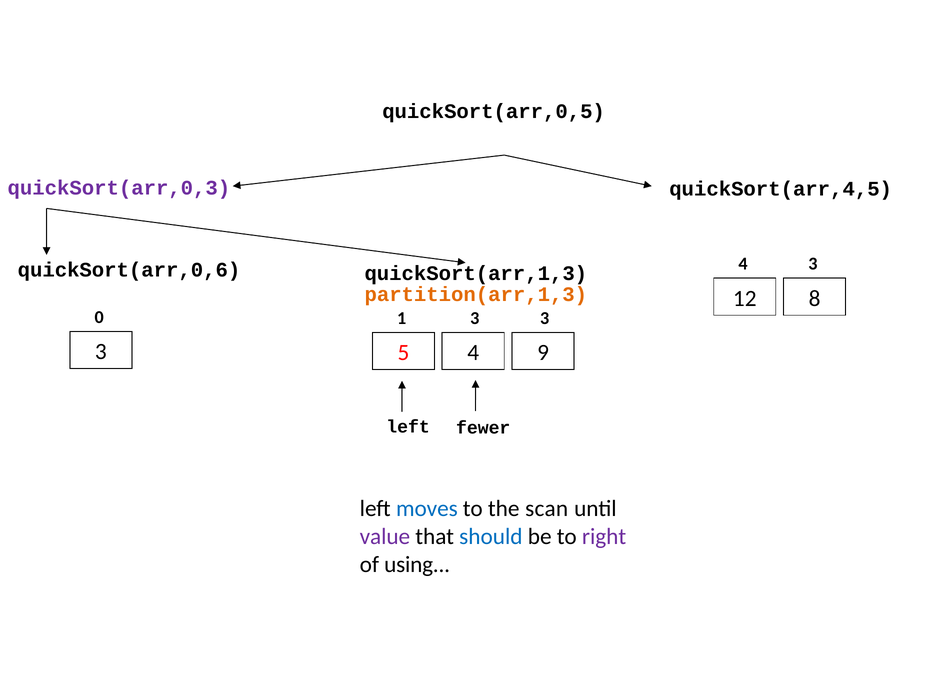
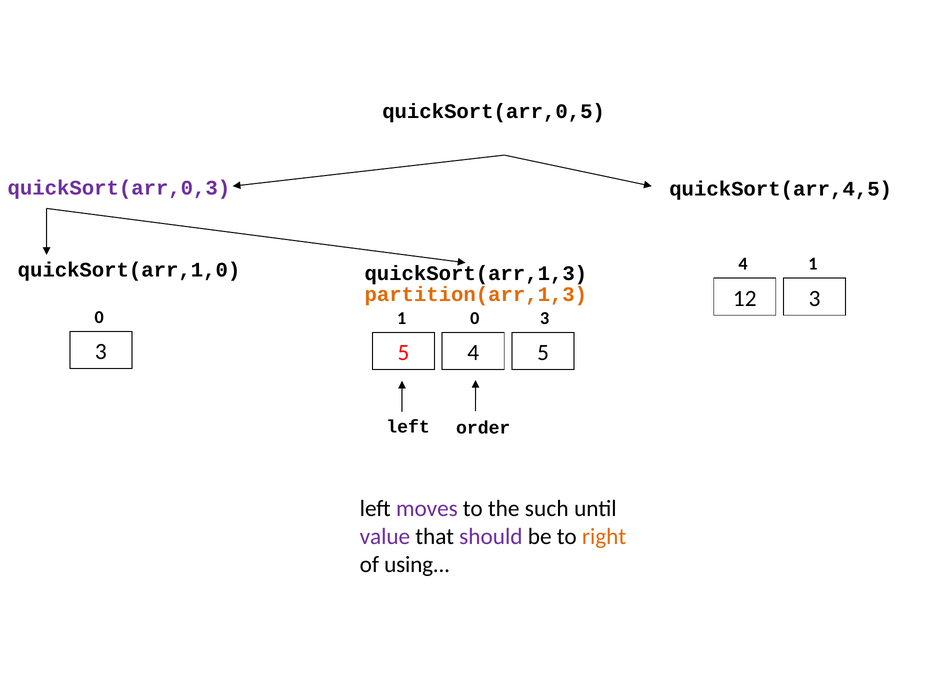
4 3: 3 -> 1
quickSort(arr,0,6: quickSort(arr,0,6 -> quickSort(arr,1,0
12 8: 8 -> 3
1 3: 3 -> 0
4 9: 9 -> 5
fewer: fewer -> order
moves colour: blue -> purple
scan: scan -> such
should colour: blue -> purple
right colour: purple -> orange
